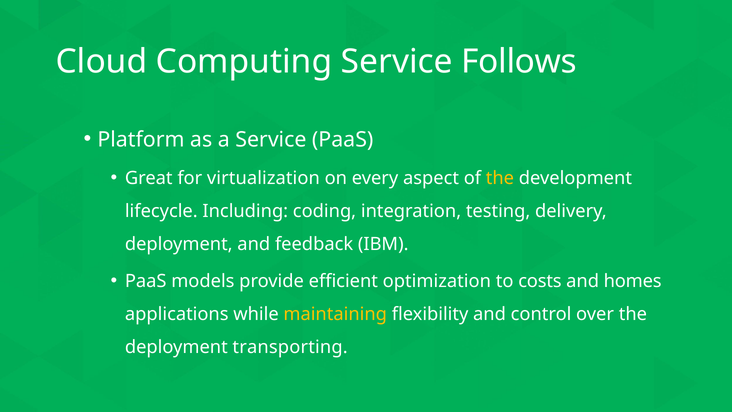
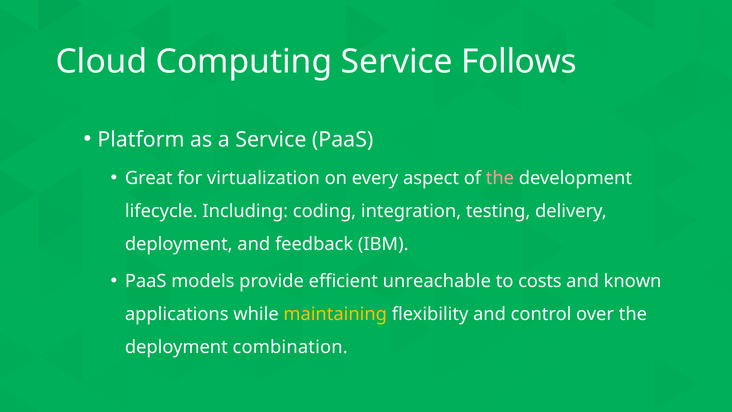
the at (500, 178) colour: yellow -> pink
optimization: optimization -> unreachable
homes: homes -> known
transporting: transporting -> combination
